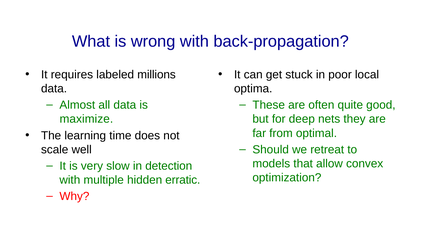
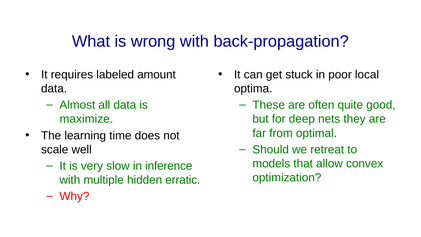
millions: millions -> amount
detection: detection -> inference
